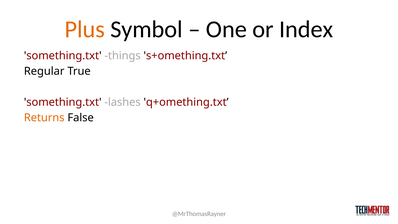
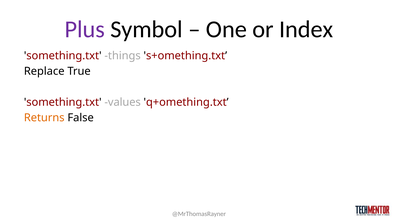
Plus colour: orange -> purple
Regular: Regular -> Replace
lashes: lashes -> values
